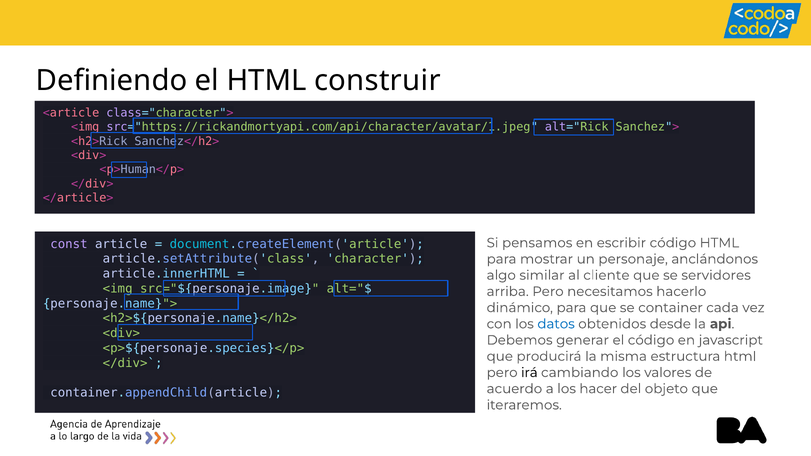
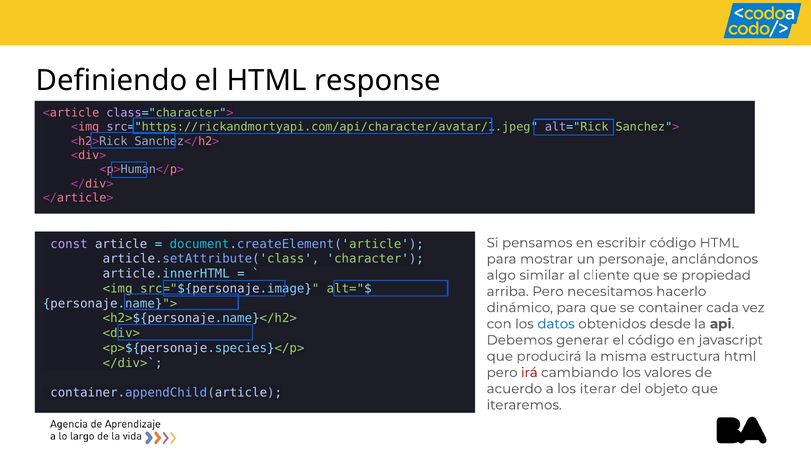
construir: construir -> response
servidores: servidores -> propiedad
irá colour: black -> red
hacer: hacer -> iterar
